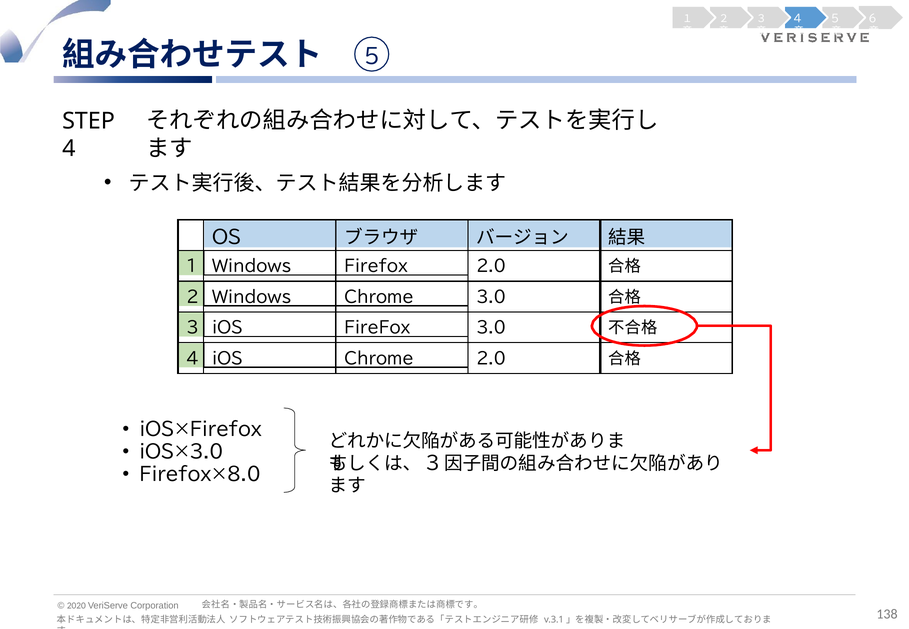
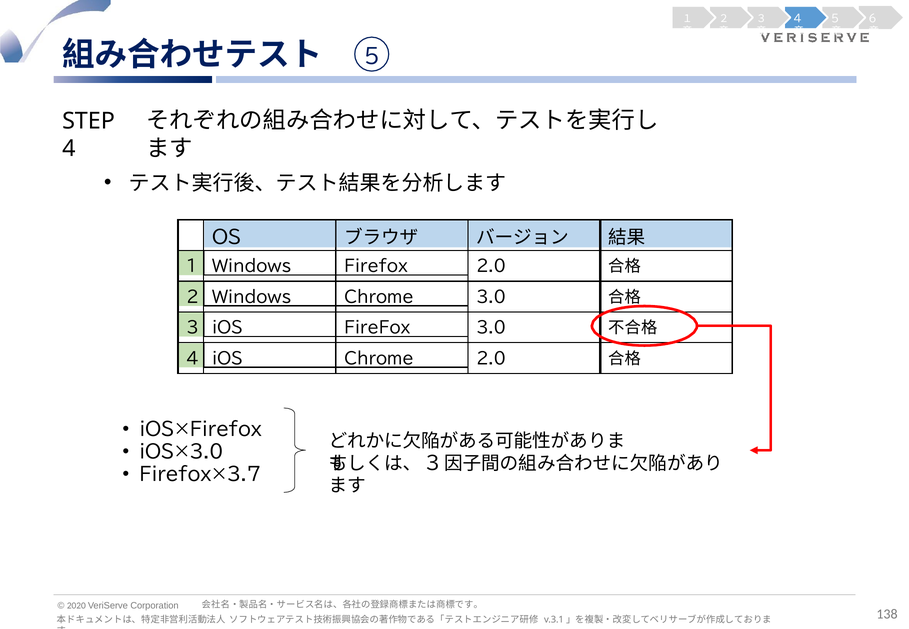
Firefox×8.0: Firefox×8.0 -> Firefox×3.7
